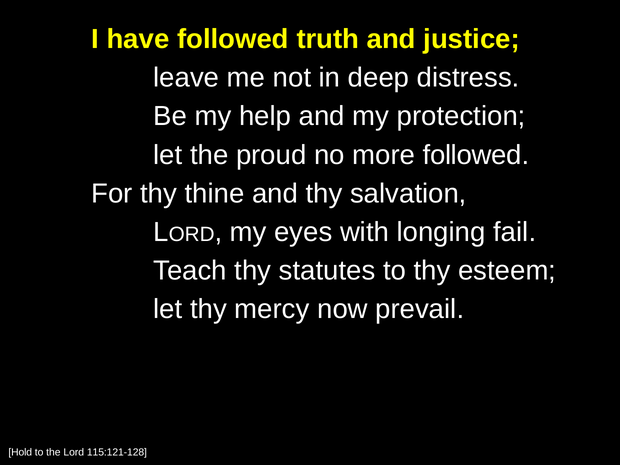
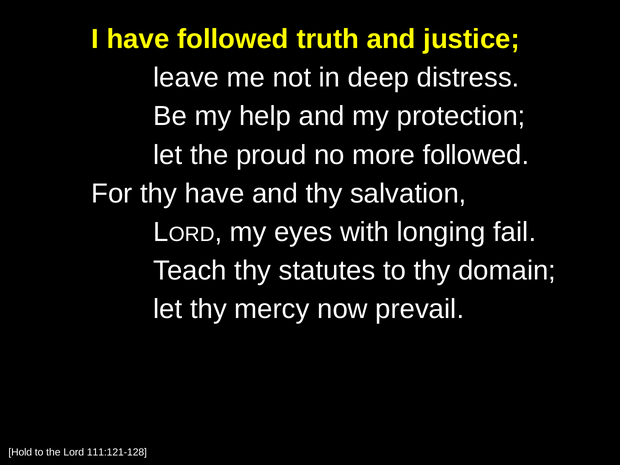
thy thine: thine -> have
esteem: esteem -> domain
115:121-128: 115:121-128 -> 111:121-128
